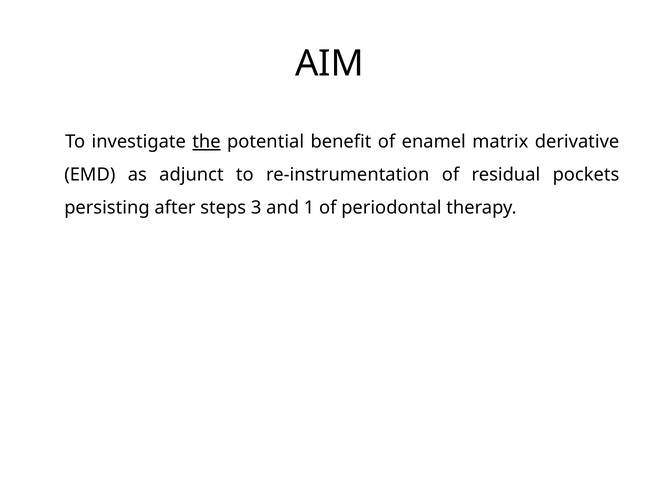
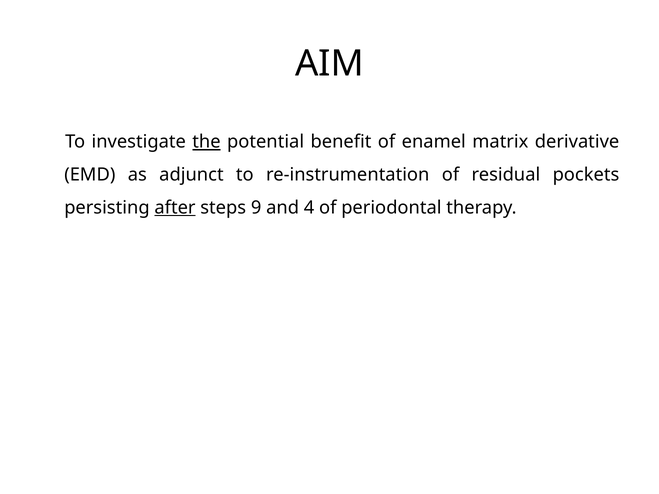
after underline: none -> present
3: 3 -> 9
1: 1 -> 4
